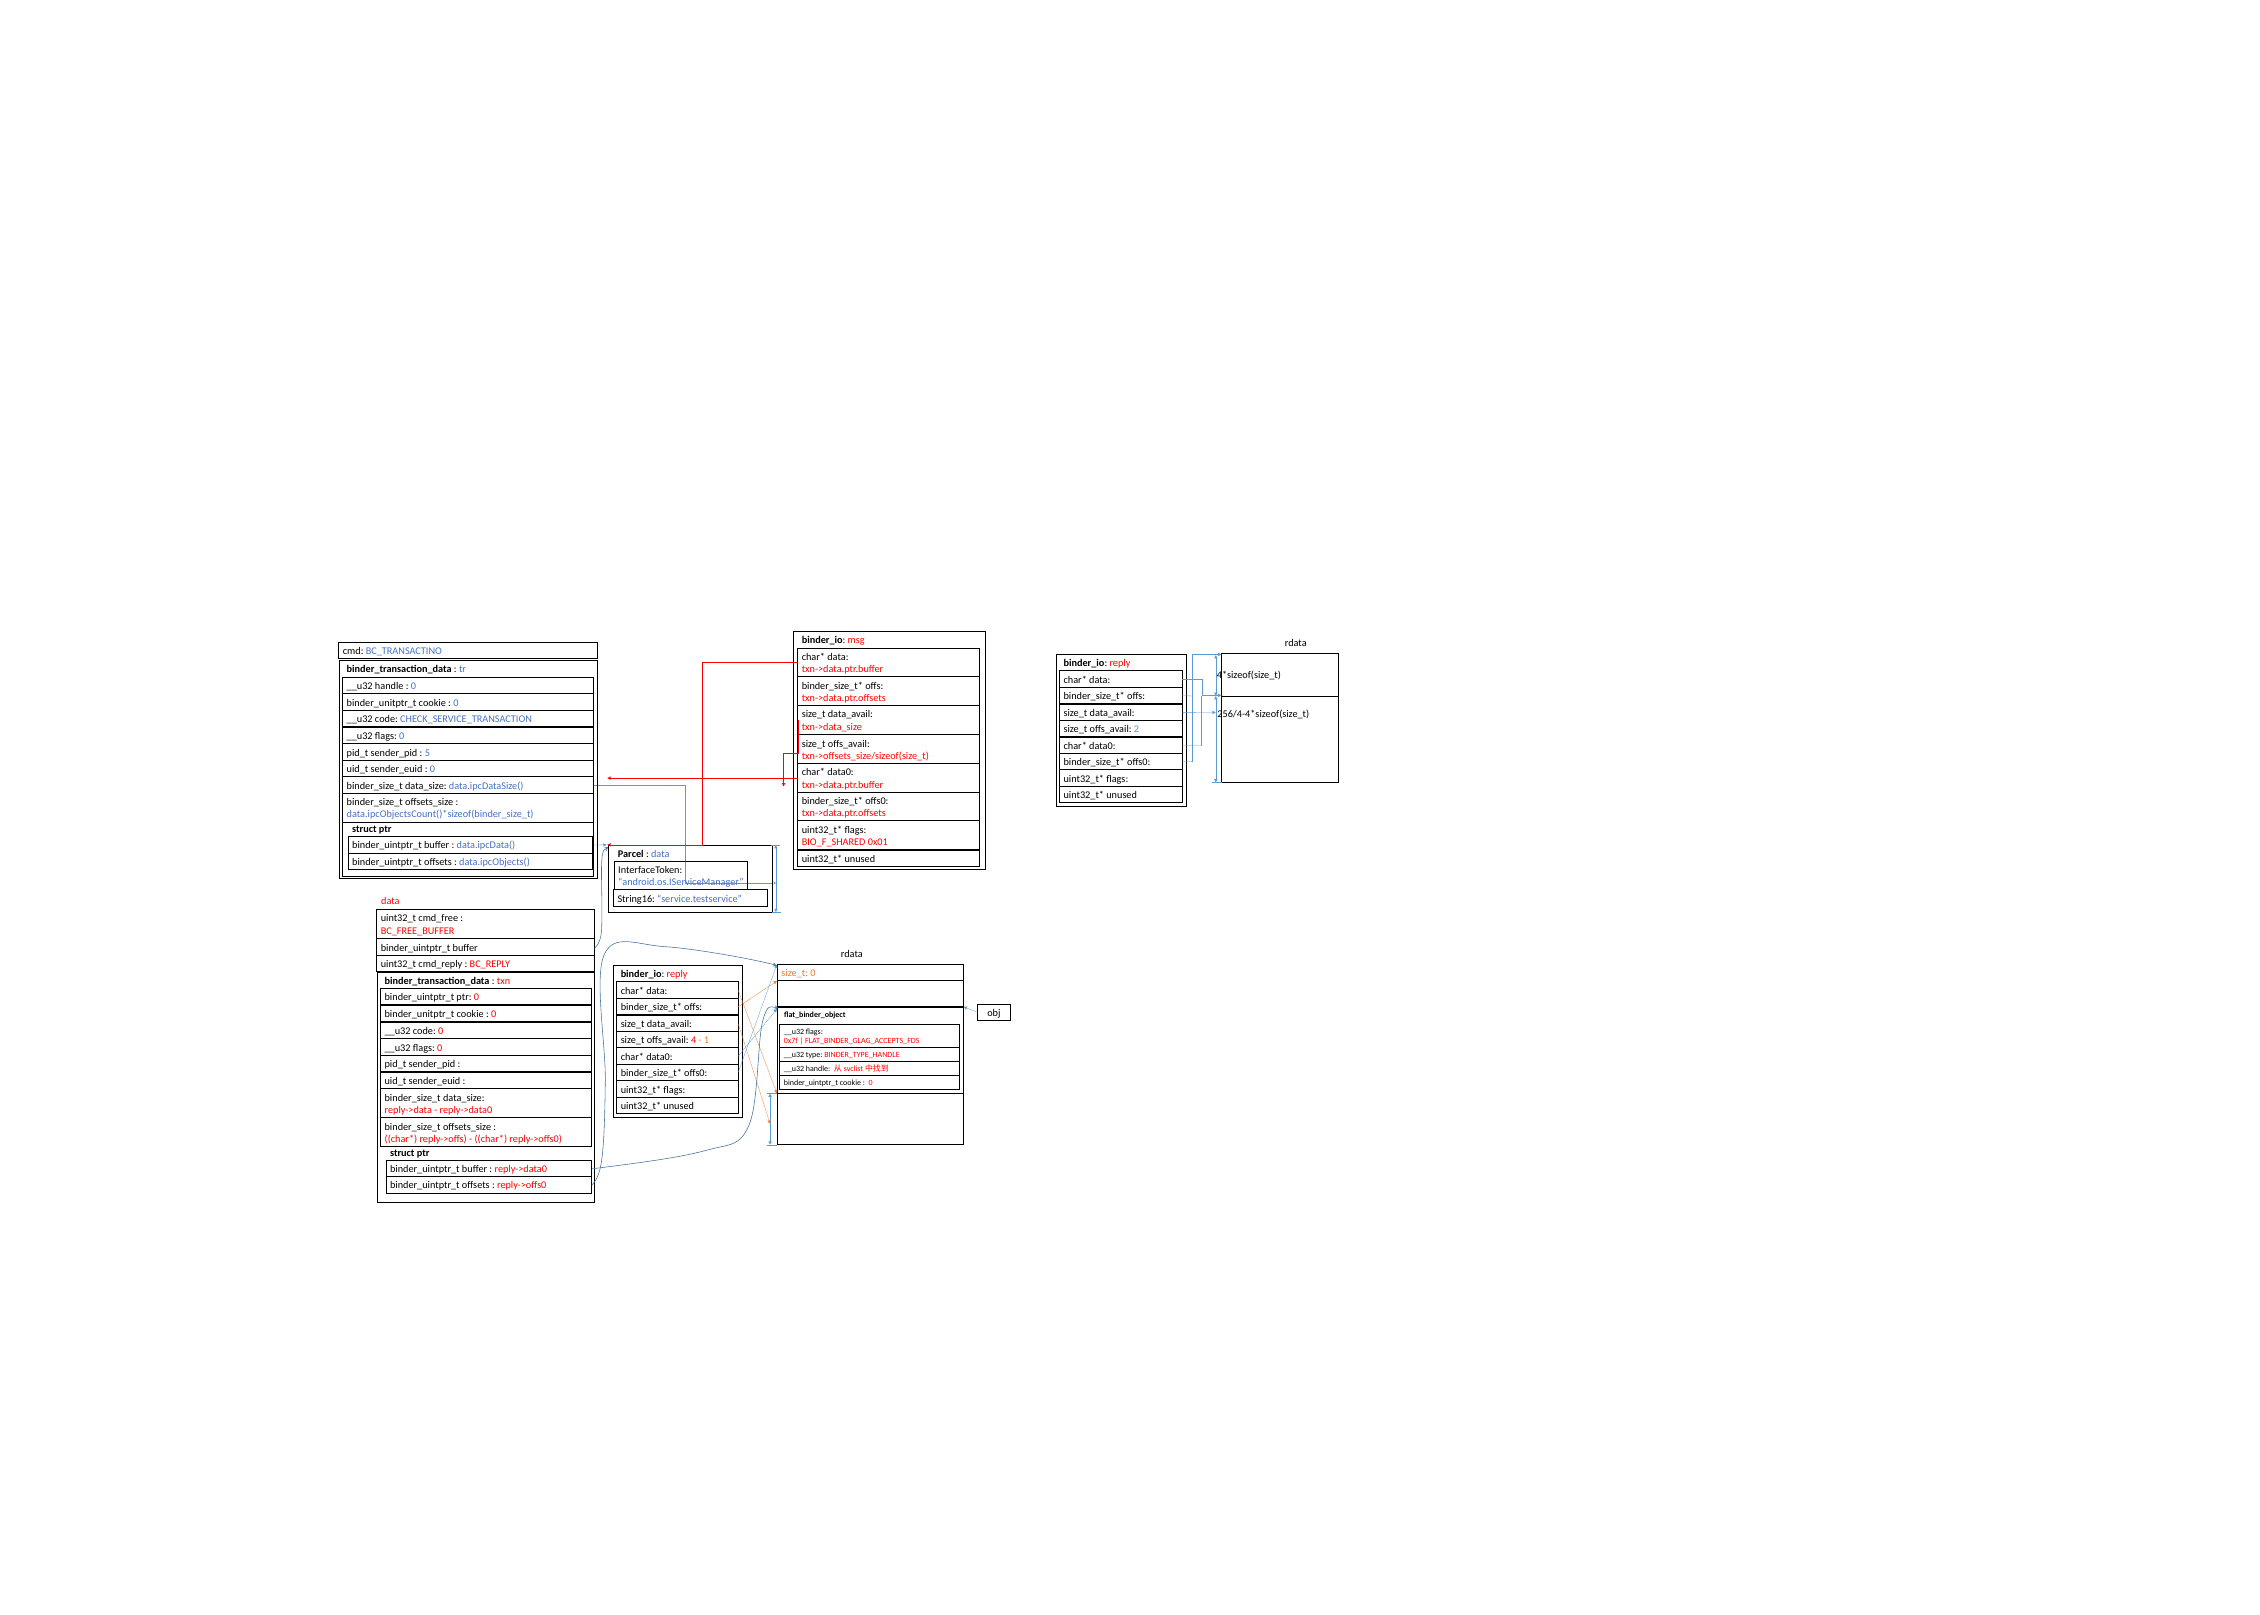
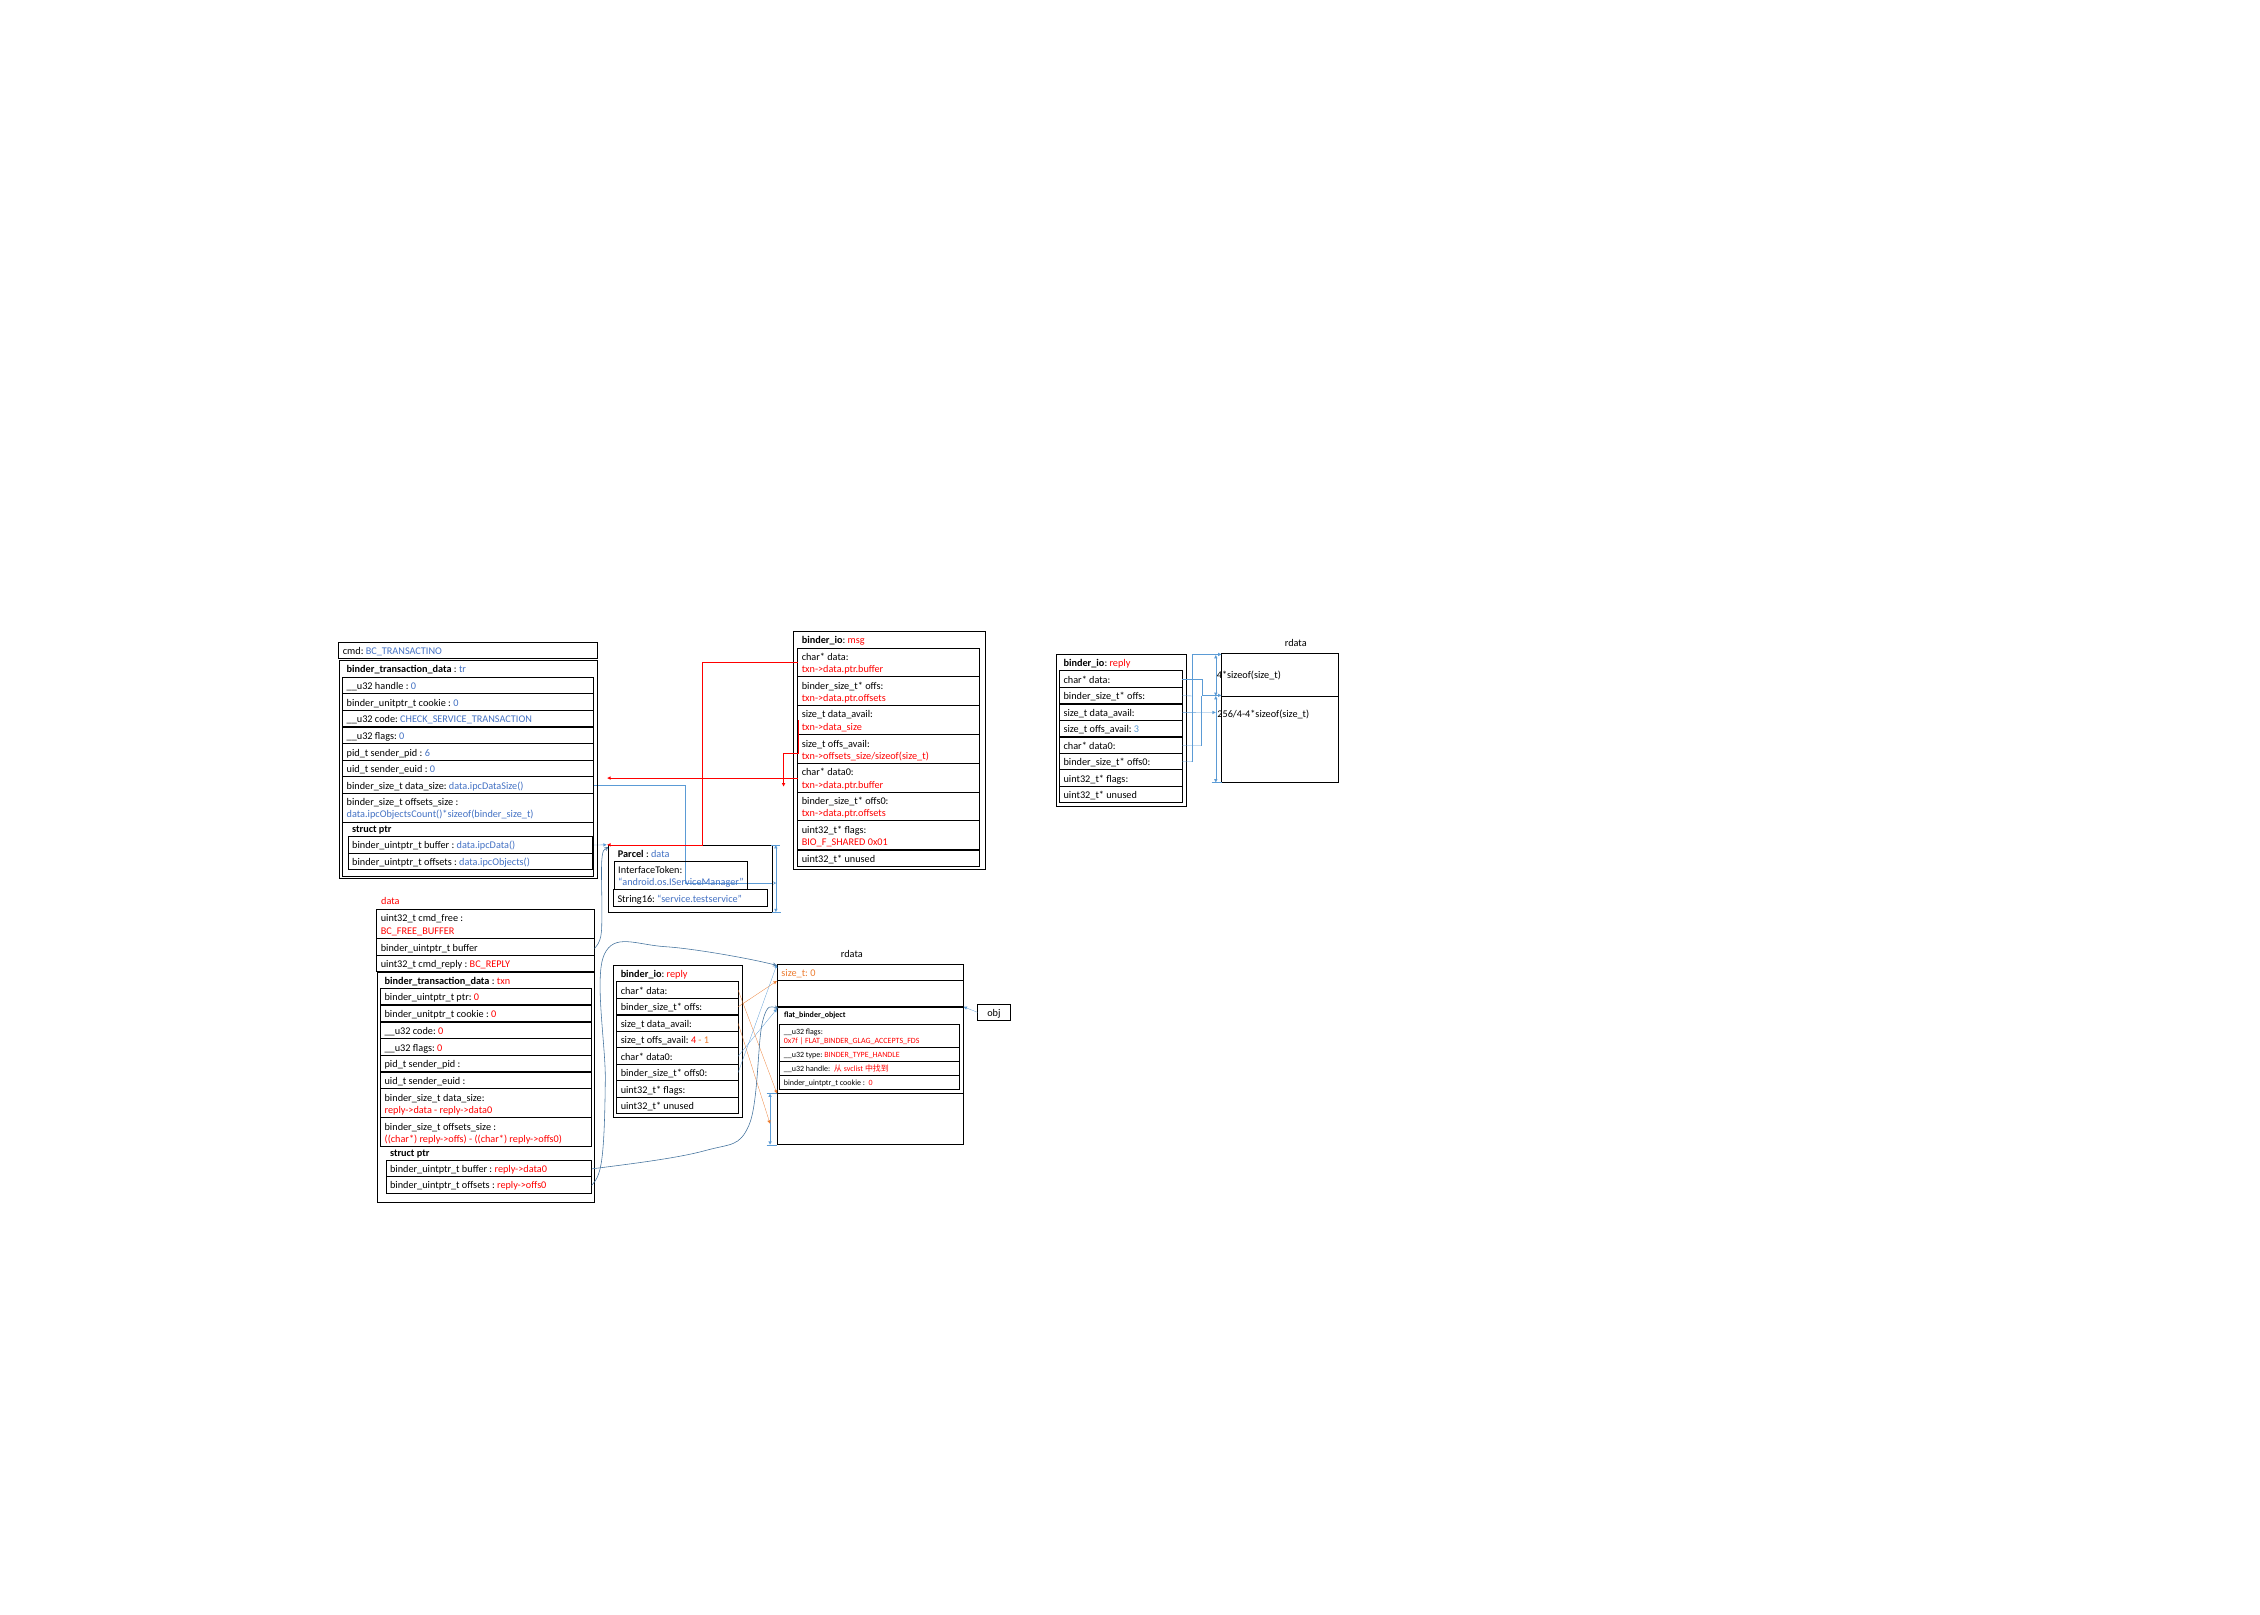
2: 2 -> 3
5: 5 -> 6
